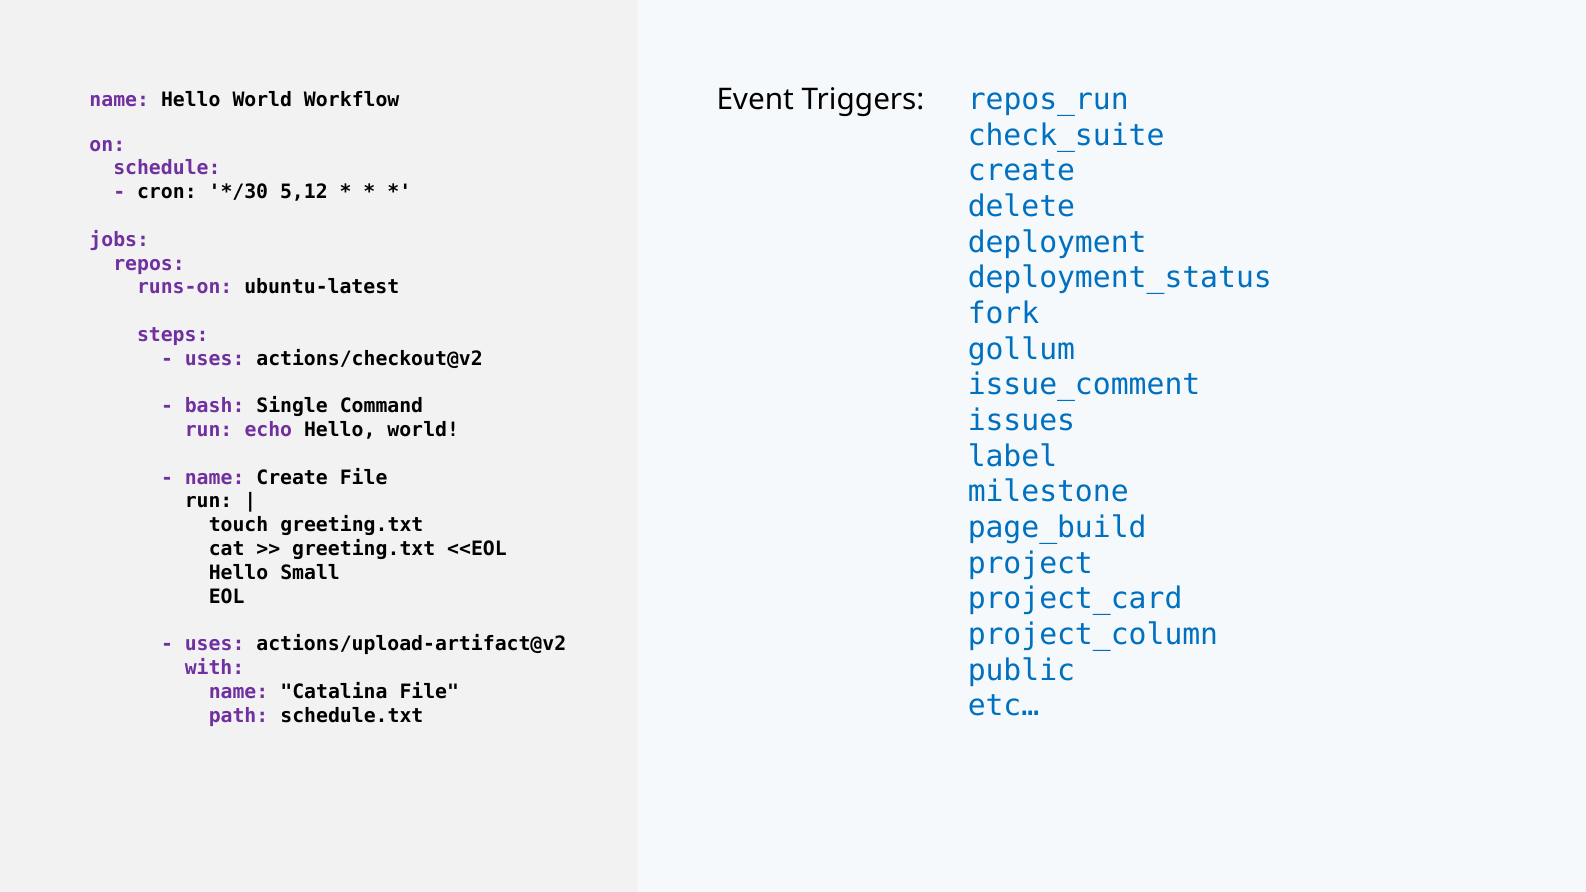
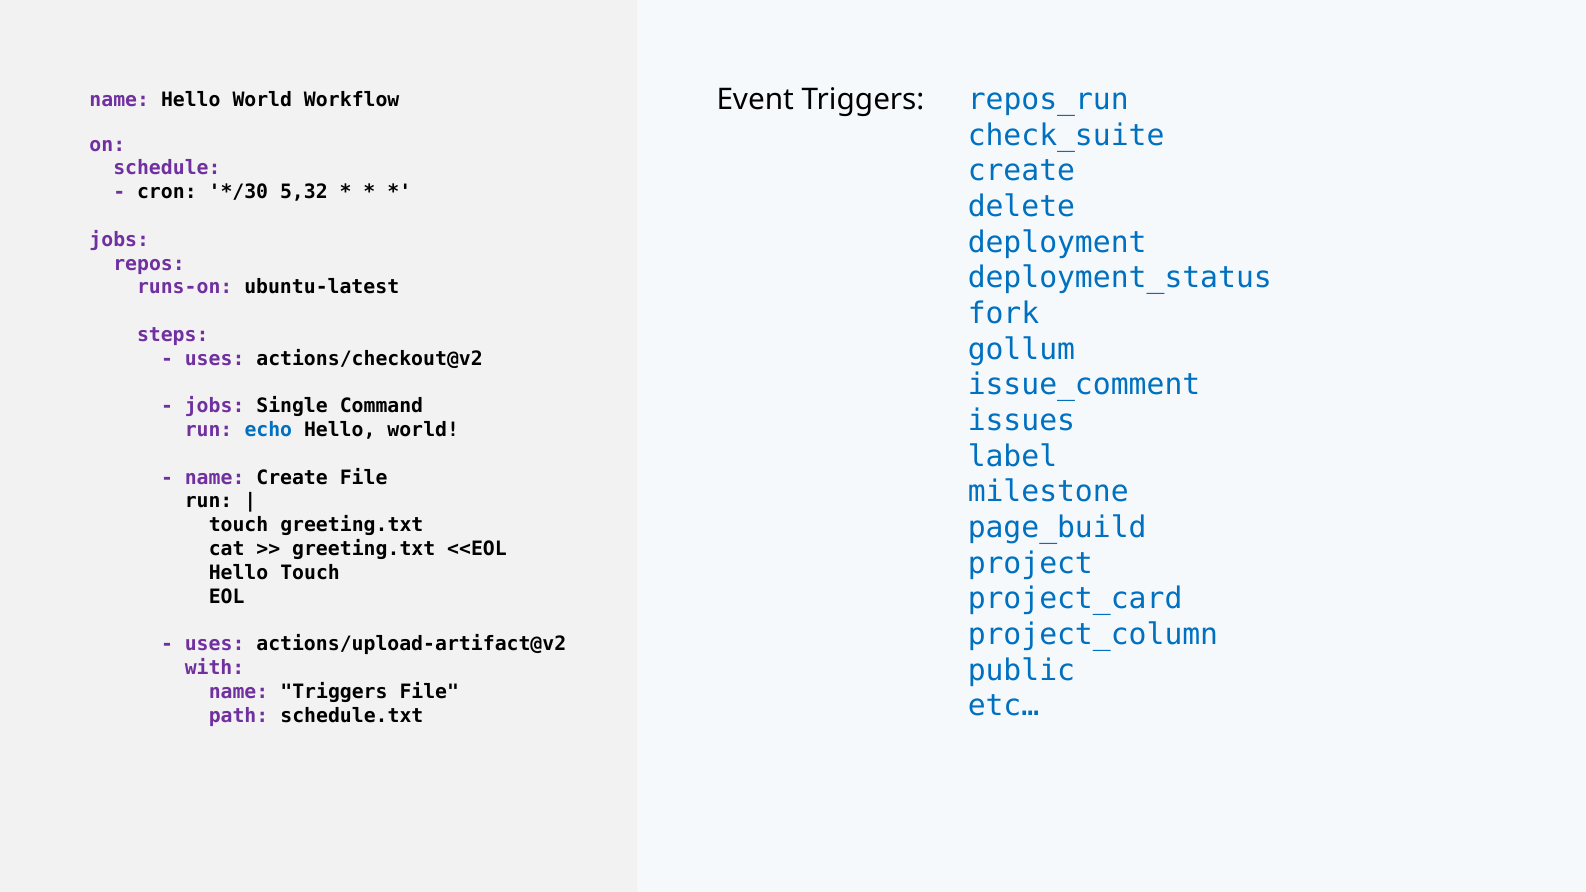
5,12: 5,12 -> 5,32
bash at (215, 406): bash -> jobs
echo colour: purple -> blue
Hello Small: Small -> Touch
name Catalina: Catalina -> Triggers
